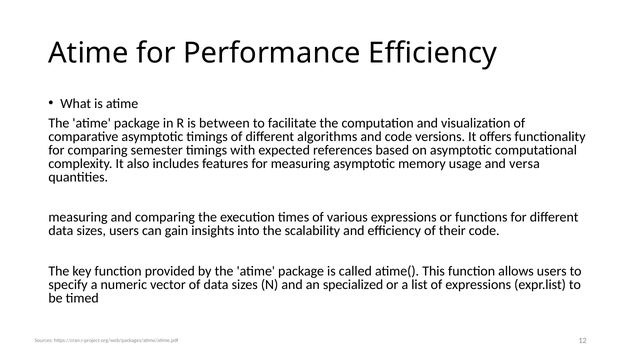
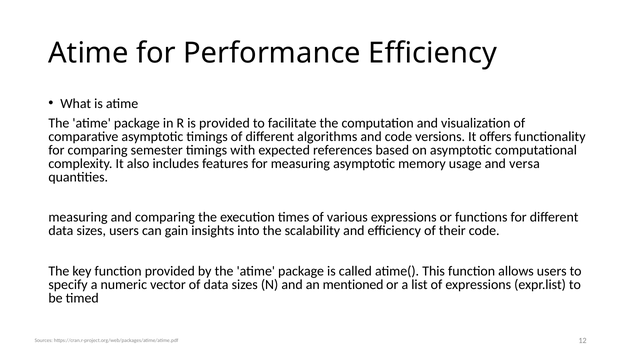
is between: between -> provided
specialized: specialized -> mentioned
